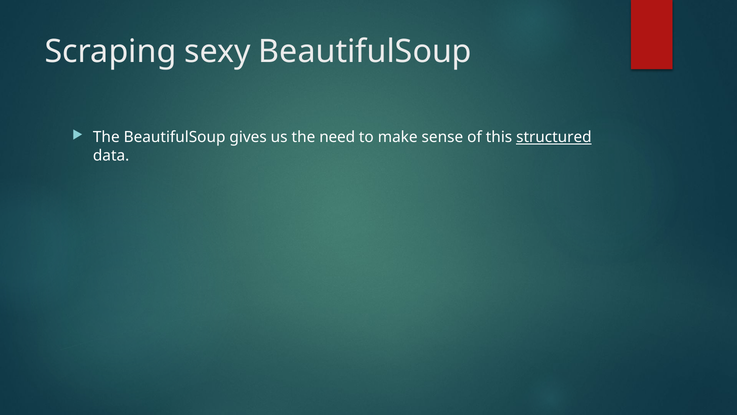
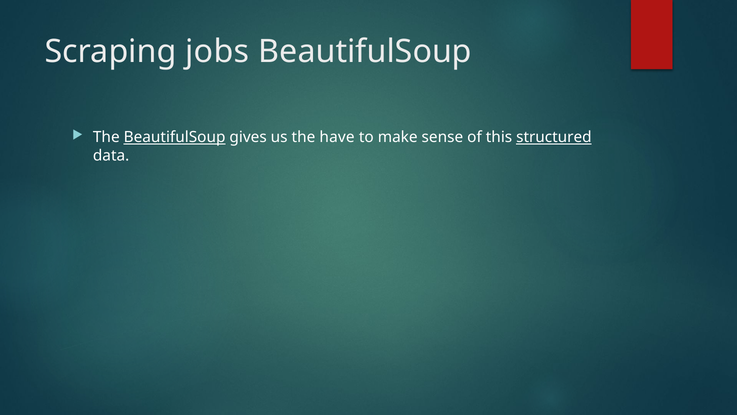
sexy: sexy -> jobs
BeautifulSoup at (175, 137) underline: none -> present
need: need -> have
